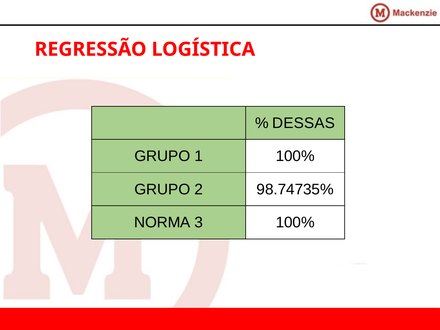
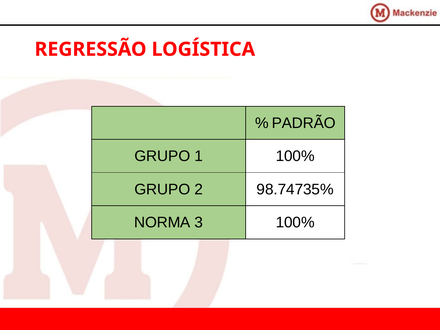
DESSAS: DESSAS -> PADRÃO
